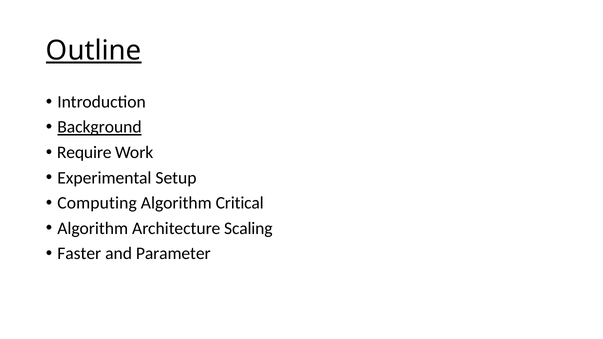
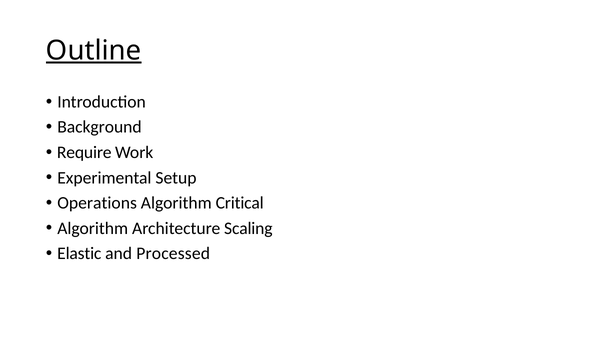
Background underline: present -> none
Computing: Computing -> Operations
Faster: Faster -> Elastic
Parameter: Parameter -> Processed
